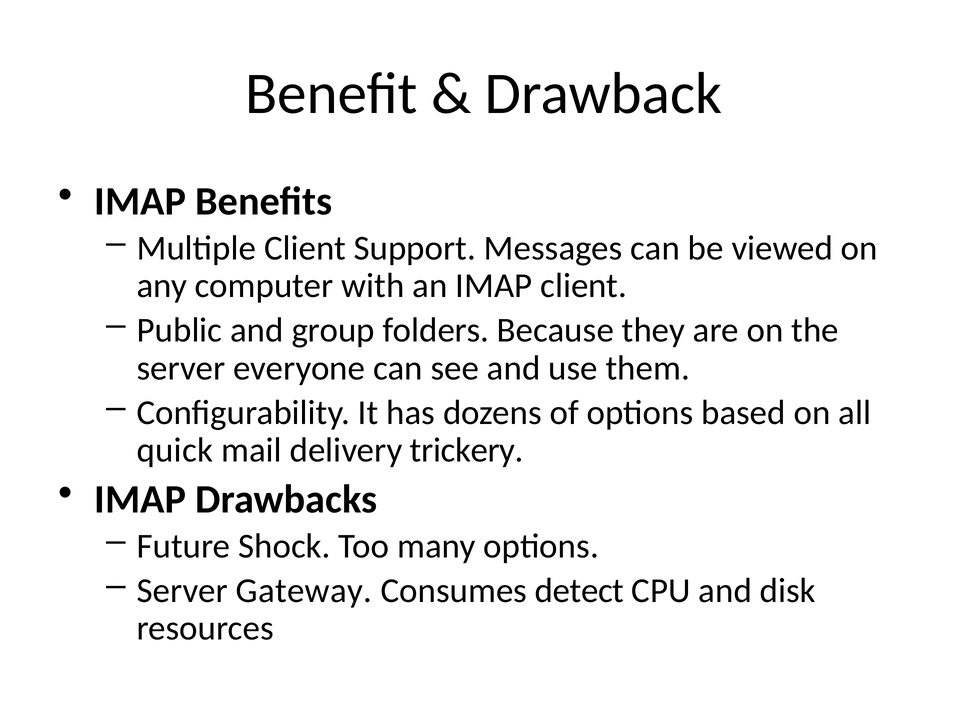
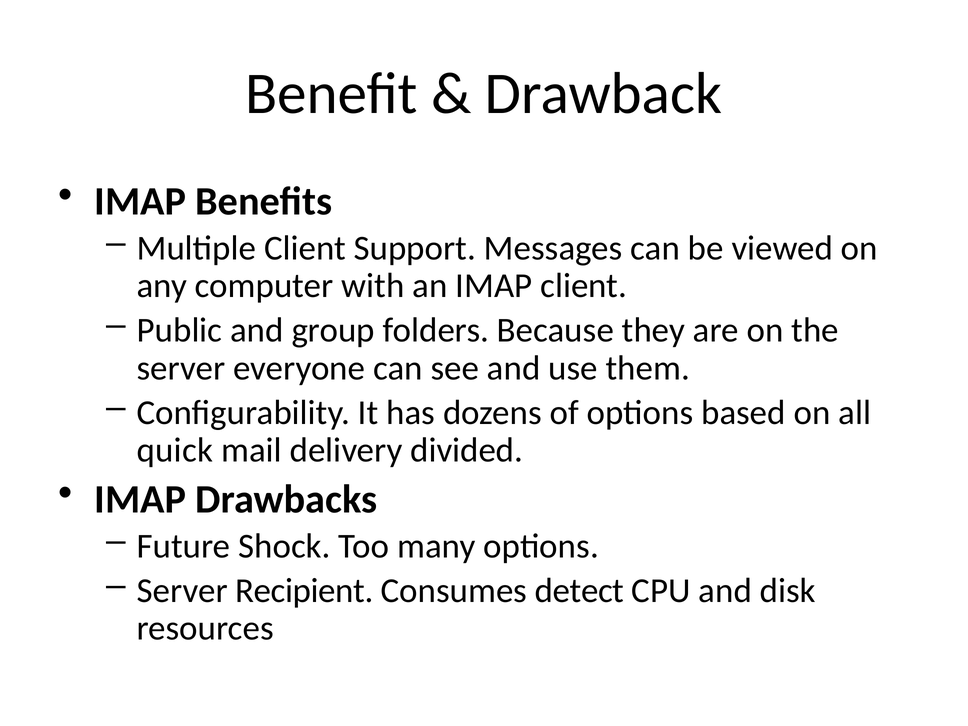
trickery: trickery -> divided
Gateway: Gateway -> Recipient
